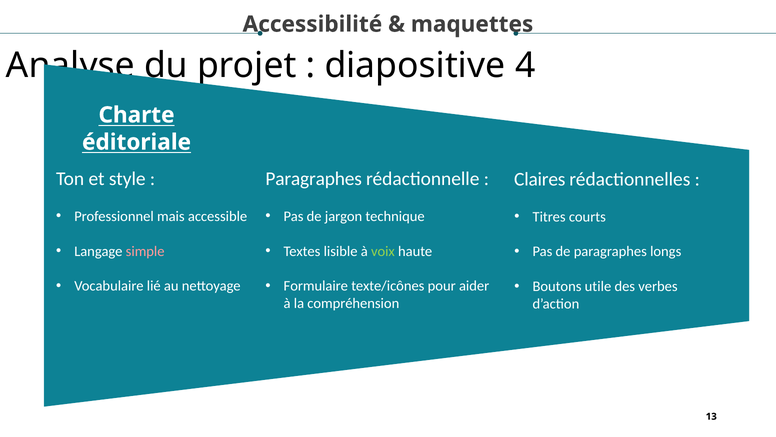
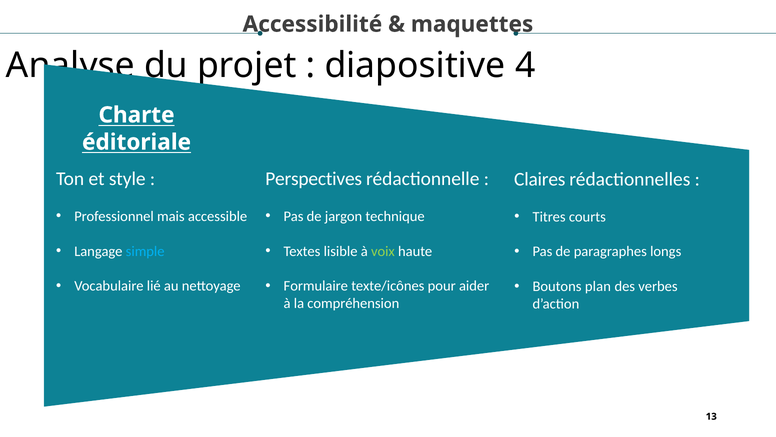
Paragraphes at (314, 179): Paragraphes -> Perspectives
simple colour: pink -> light blue
utile: utile -> plan
